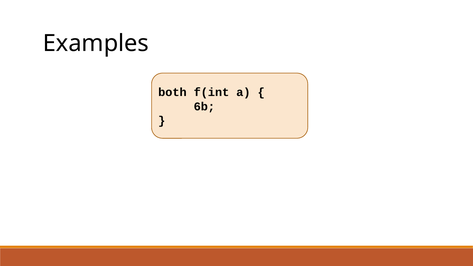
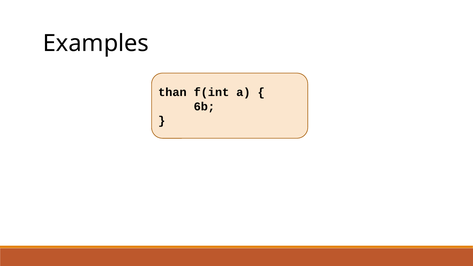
both: both -> than
